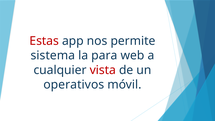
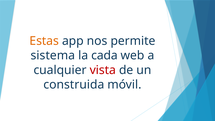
Estas colour: red -> orange
para: para -> cada
operativos: operativos -> construida
